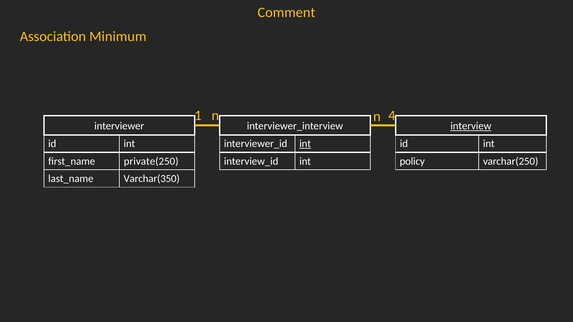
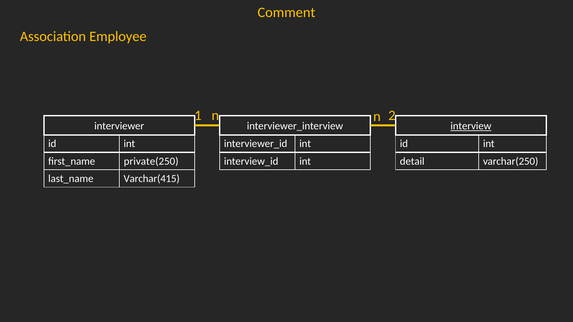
Minimum: Minimum -> Employee
4: 4 -> 2
int at (305, 144) underline: present -> none
policy: policy -> detail
Varchar(350: Varchar(350 -> Varchar(415
